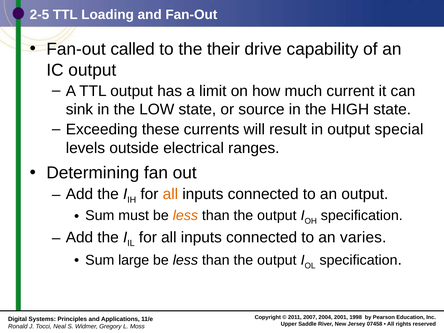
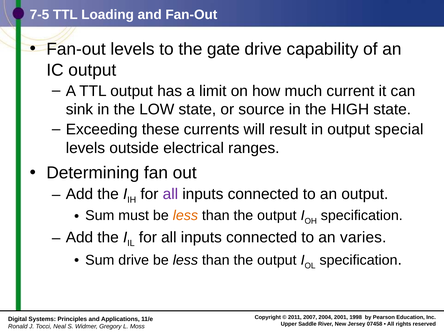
2-5: 2-5 -> 7-5
Fan-out called: called -> levels
their: their -> gate
all at (170, 194) colour: orange -> purple
Sum large: large -> drive
